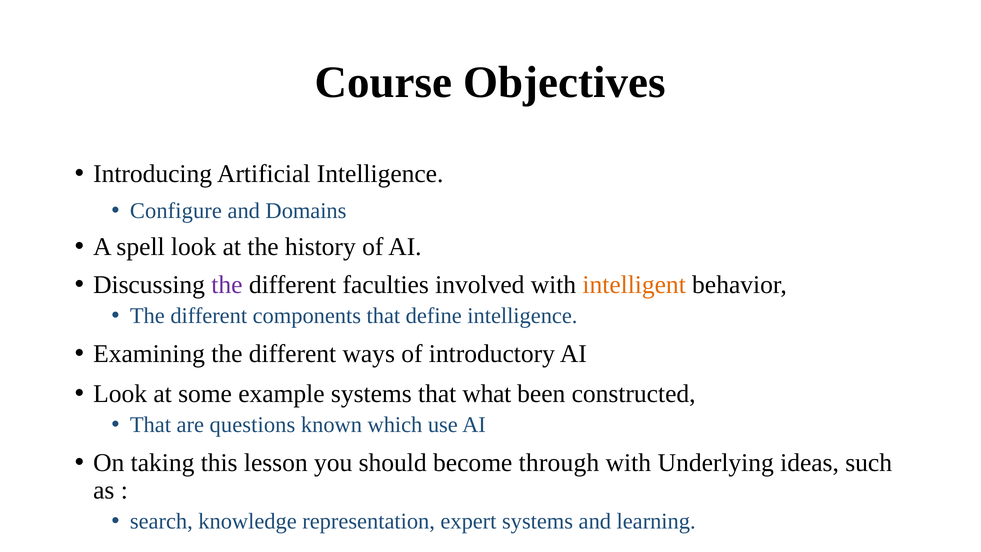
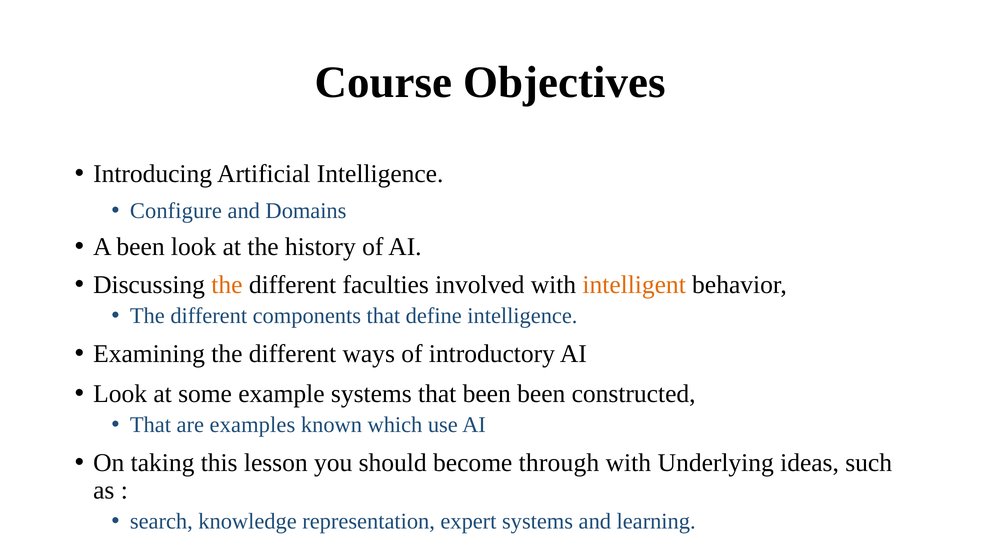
A spell: spell -> been
the at (227, 285) colour: purple -> orange
that what: what -> been
questions: questions -> examples
